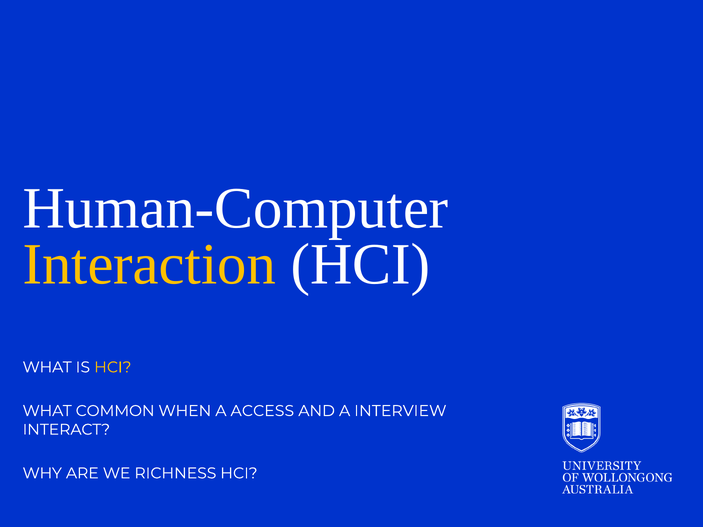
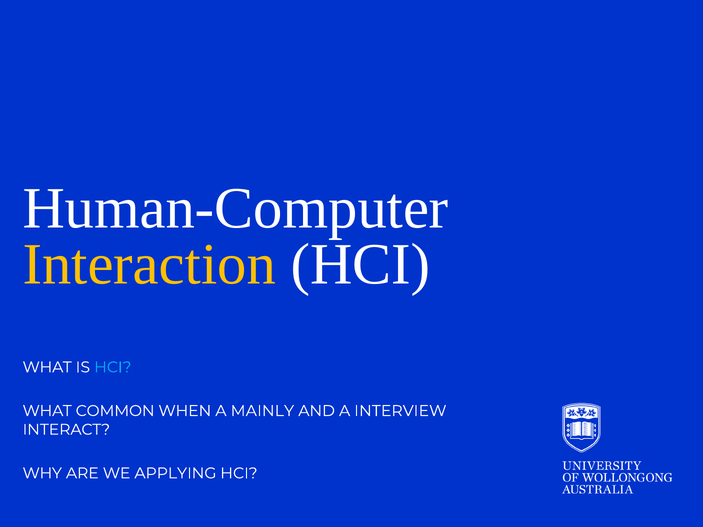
HCI at (113, 367) colour: yellow -> light blue
ACCESS: ACCESS -> MAINLY
RICHNESS: RICHNESS -> APPLYING
